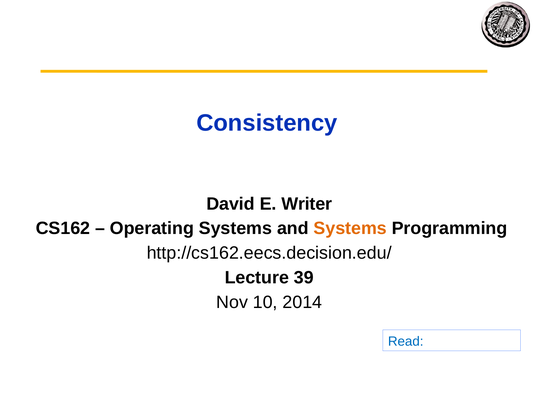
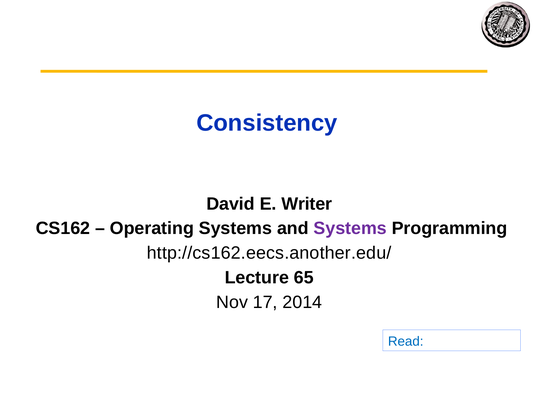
Systems at (350, 228) colour: orange -> purple
http://cs162.eecs.decision.edu/: http://cs162.eecs.decision.edu/ -> http://cs162.eecs.another.edu/
39: 39 -> 65
10: 10 -> 17
